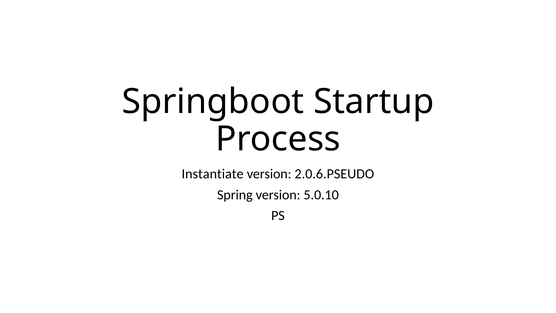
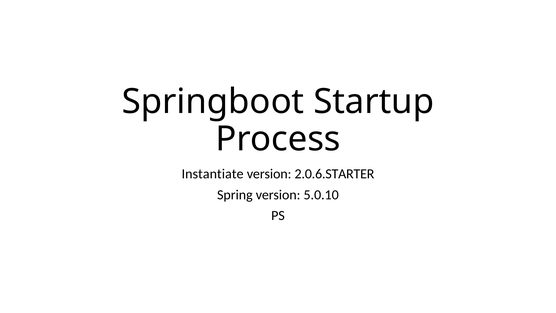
2.0.6.PSEUDO: 2.0.6.PSEUDO -> 2.0.6.STARTER
